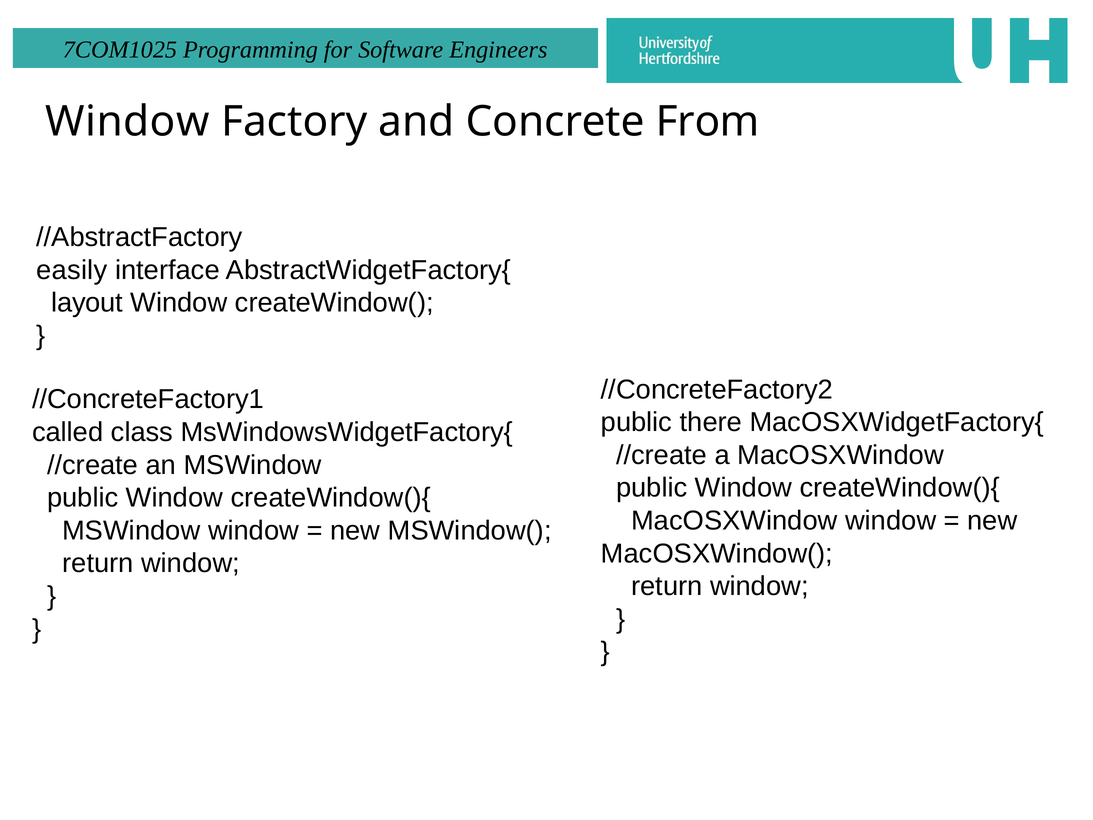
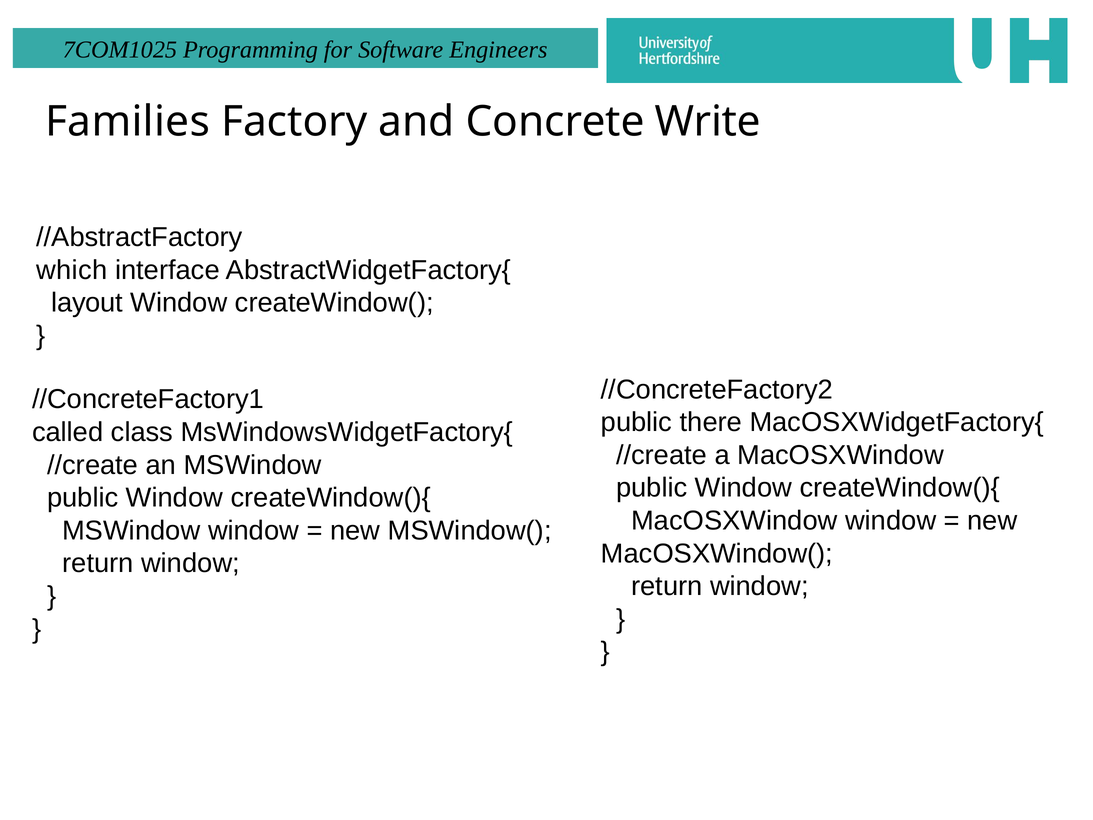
Window at (127, 122): Window -> Families
From: From -> Write
easily: easily -> which
